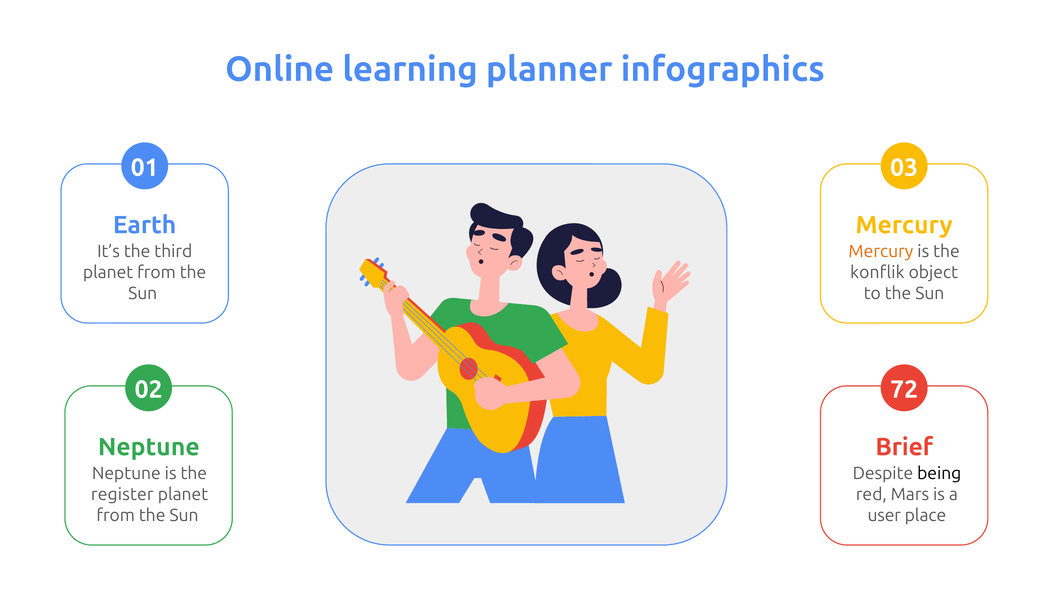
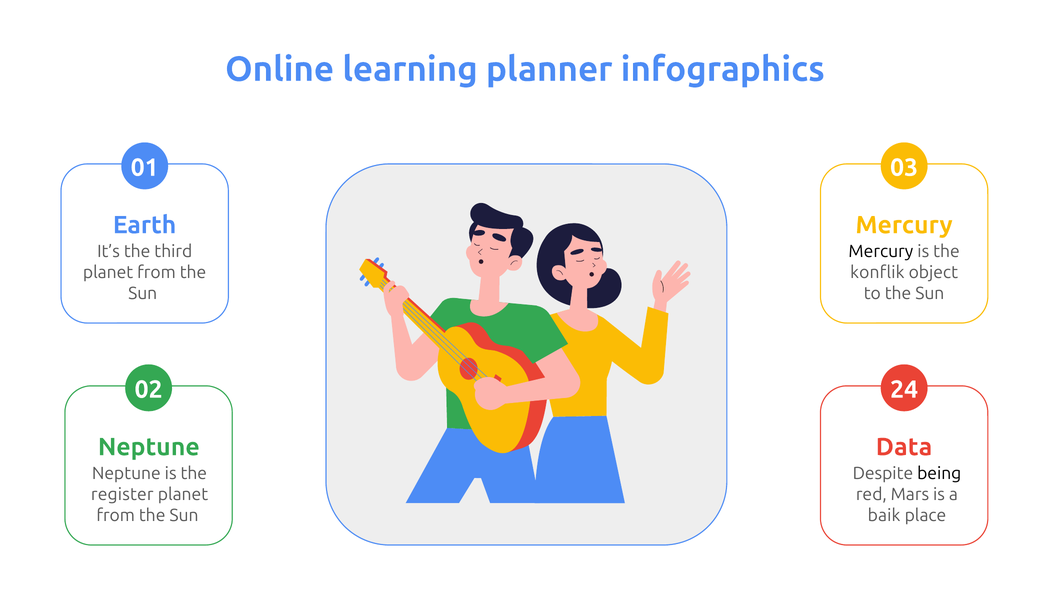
Mercury at (881, 251) colour: orange -> black
72: 72 -> 24
Brief: Brief -> Data
user: user -> baik
